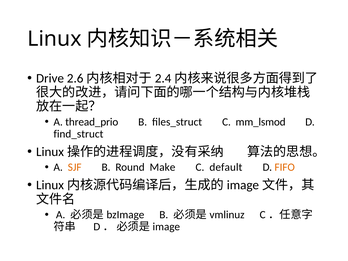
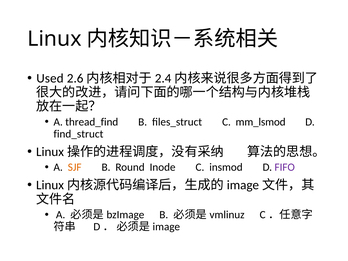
Drive: Drive -> Used
thread_prio: thread_prio -> thread_find
Make: Make -> Inode
default: default -> insmod
FIFO colour: orange -> purple
